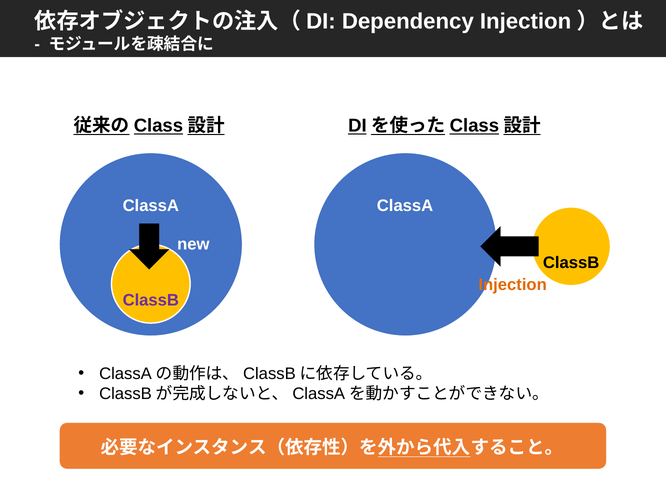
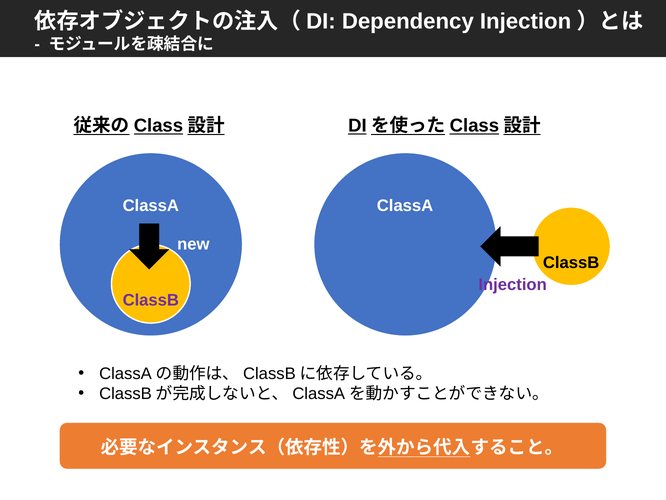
Injection colour: orange -> purple
